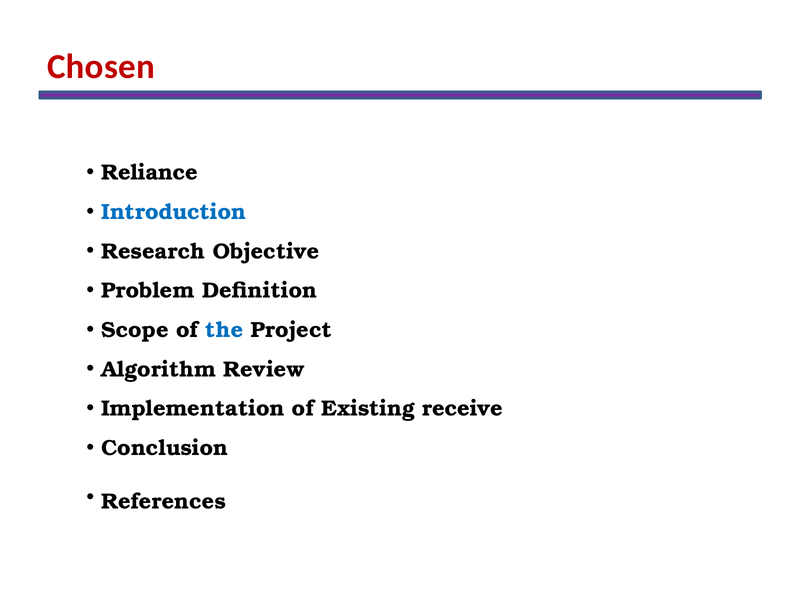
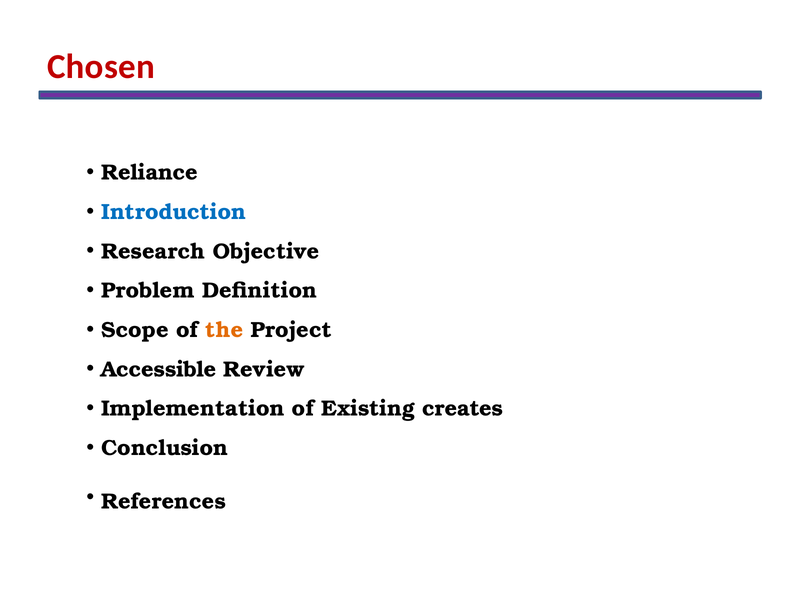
the colour: blue -> orange
Algorithm: Algorithm -> Accessible
receive: receive -> creates
